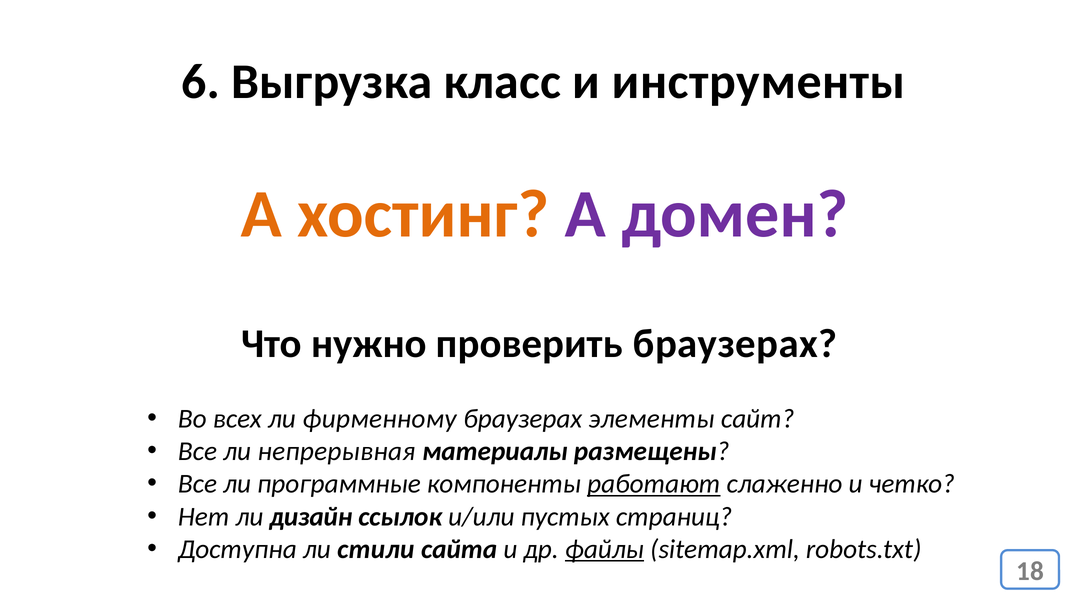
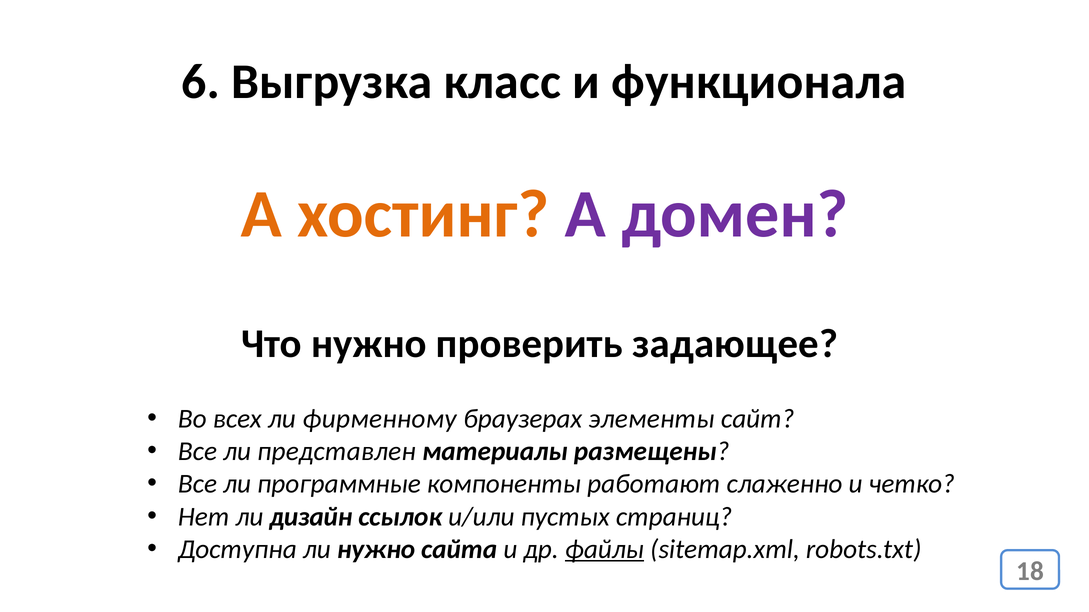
инструменты: инструменты -> функционала
проверить браузерах: браузерах -> задающее
непрерывная: непрерывная -> представлен
работают underline: present -> none
ли стили: стили -> нужно
